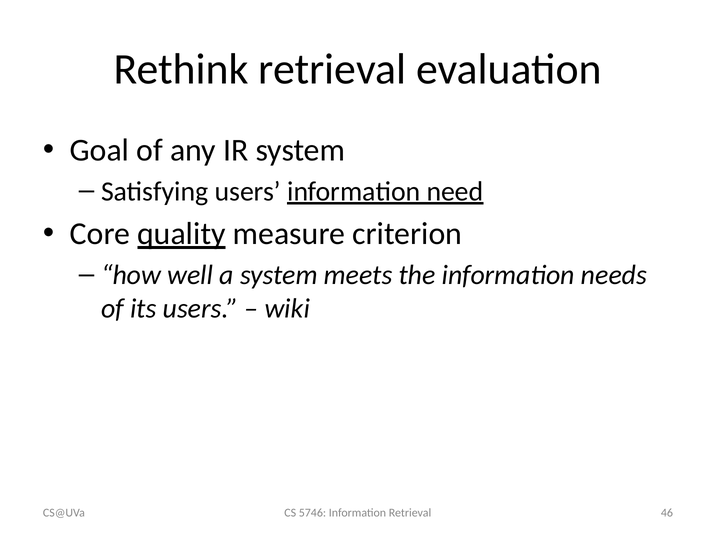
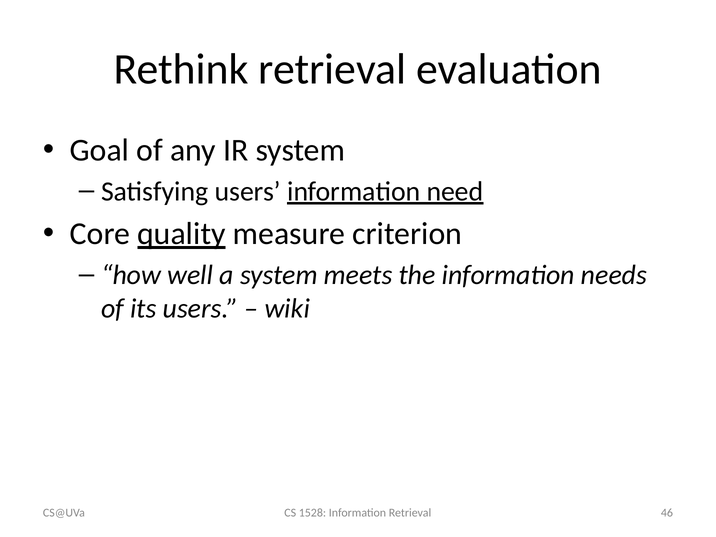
5746: 5746 -> 1528
